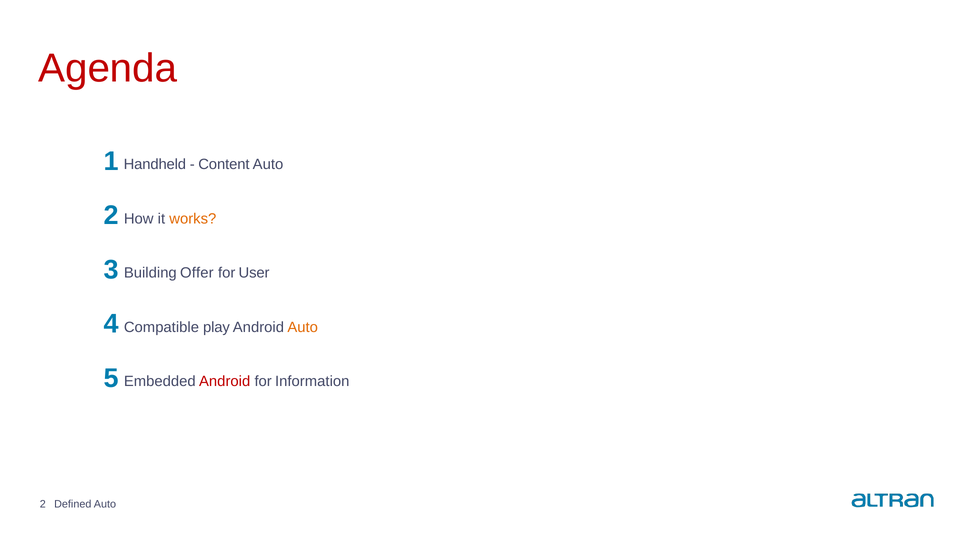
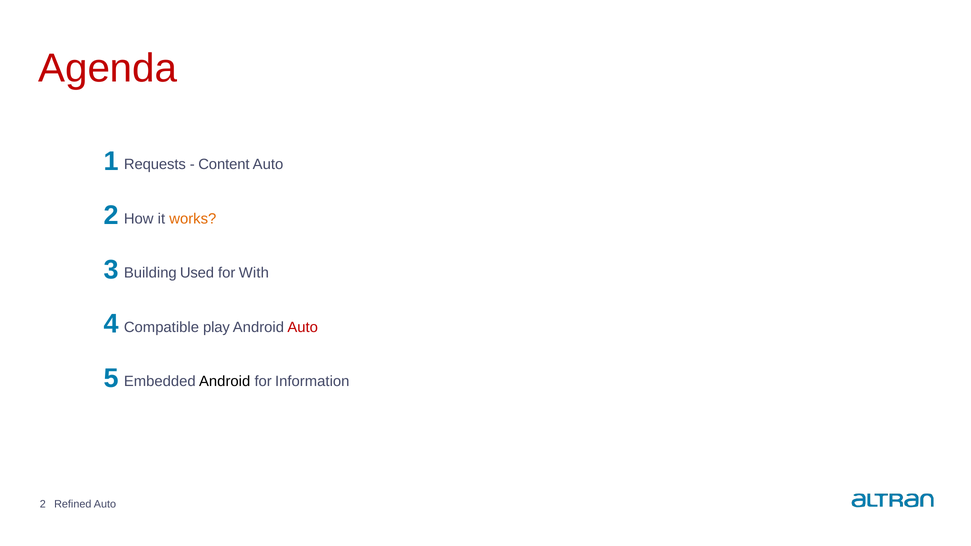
Handheld: Handheld -> Requests
Offer: Offer -> Used
User: User -> With
Auto at (303, 327) colour: orange -> red
Android at (225, 382) colour: red -> black
Defined: Defined -> Refined
